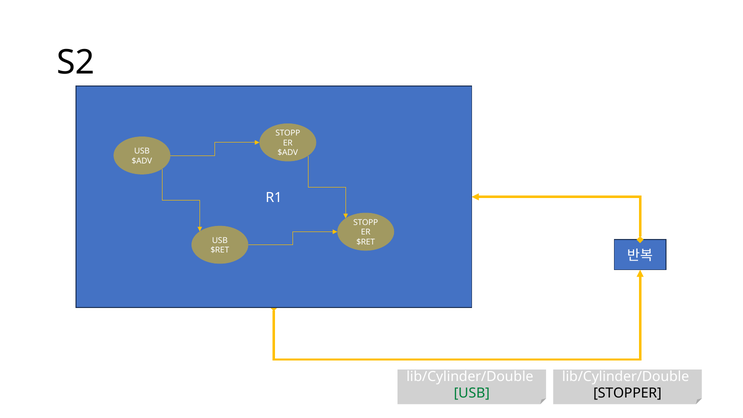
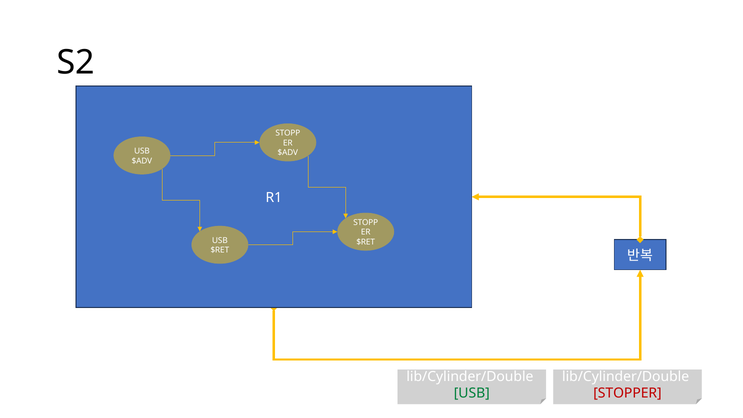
STOPPER colour: black -> red
